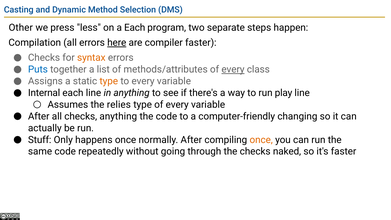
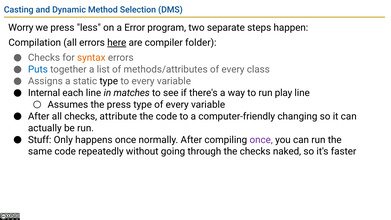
Other: Other -> Worry
a Each: Each -> Error
compiler faster: faster -> folder
every at (233, 69) underline: present -> none
type at (109, 81) colour: orange -> black
in anything: anything -> matches
the relies: relies -> press
checks anything: anything -> attribute
once at (261, 140) colour: orange -> purple
